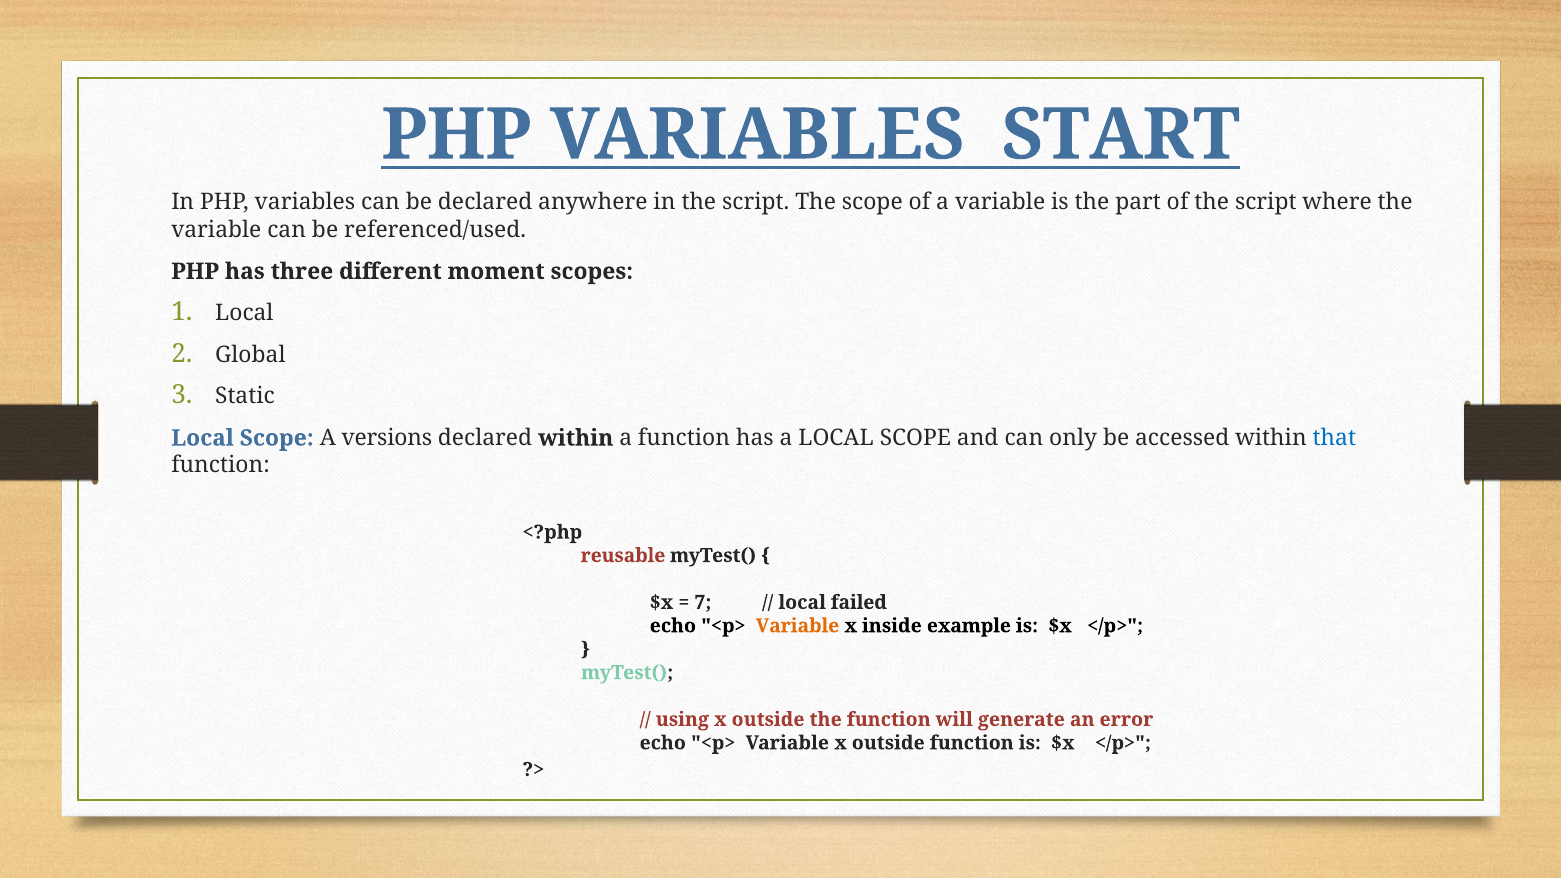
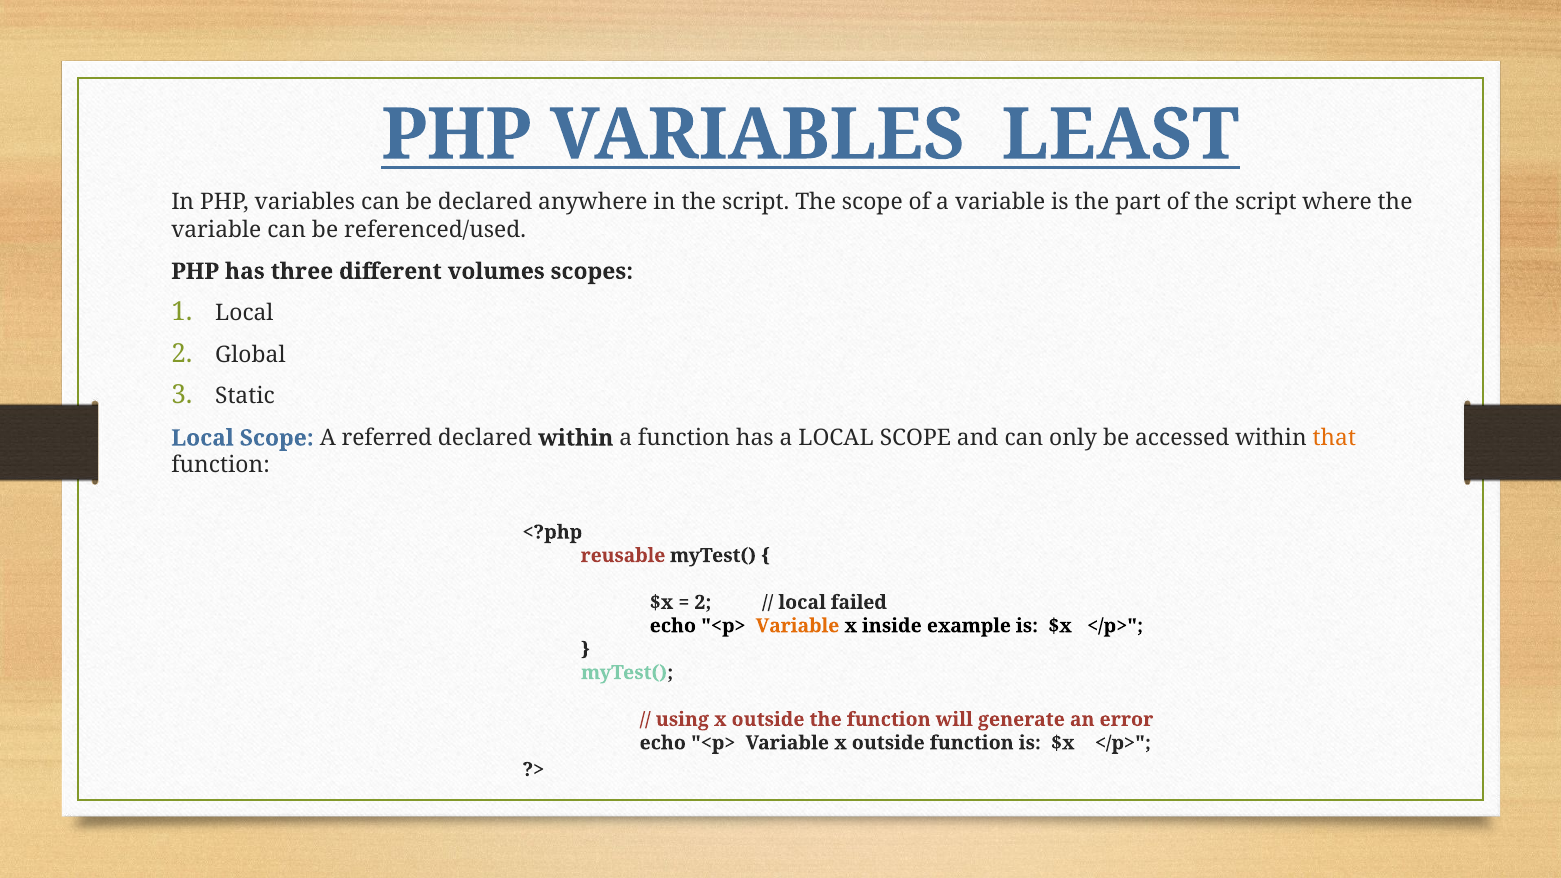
START: START -> LEAST
moment: moment -> volumes
versions: versions -> referred
that colour: blue -> orange
7 at (703, 602): 7 -> 2
